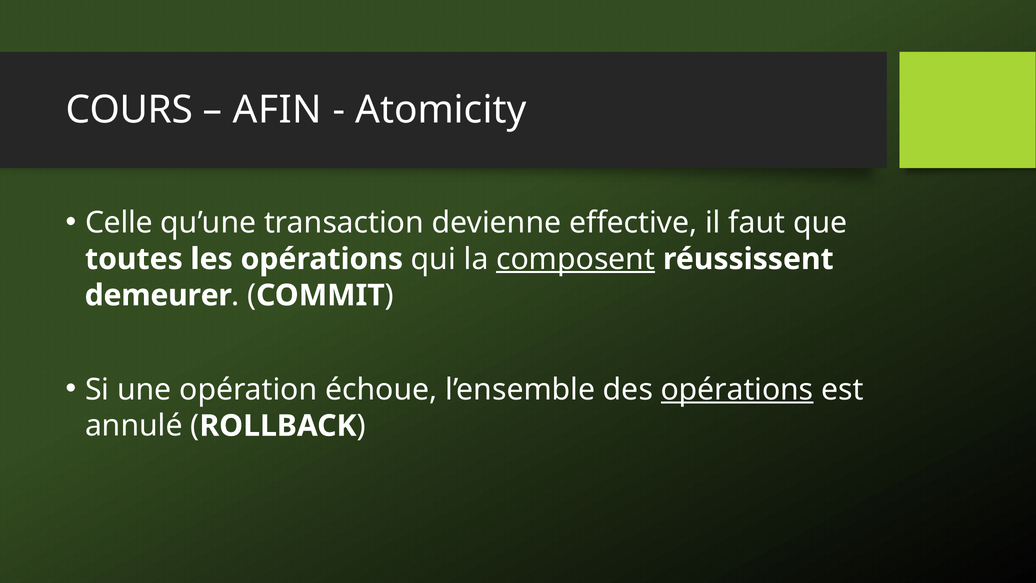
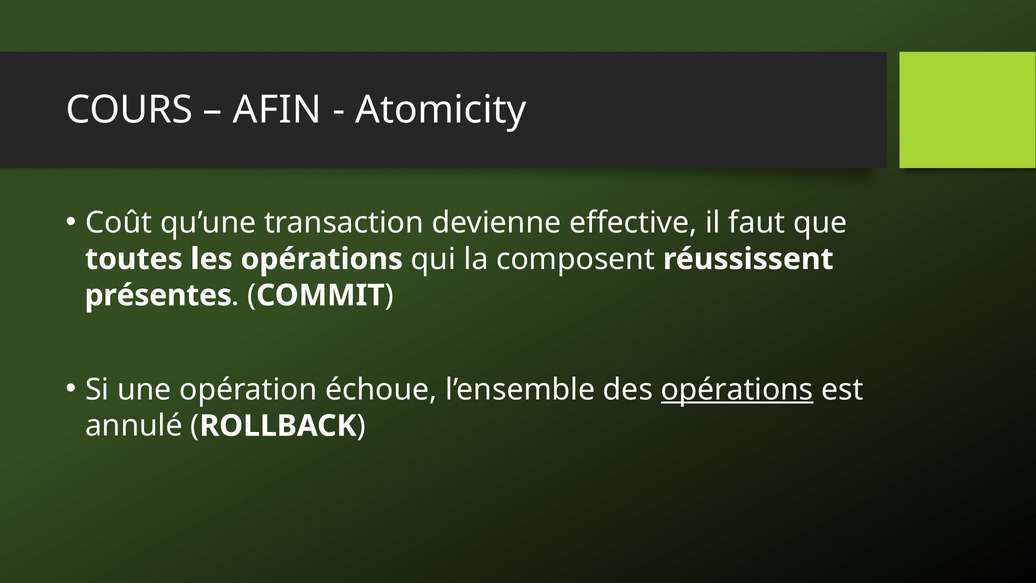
Celle: Celle -> Coût
composent underline: present -> none
demeurer: demeurer -> présentes
